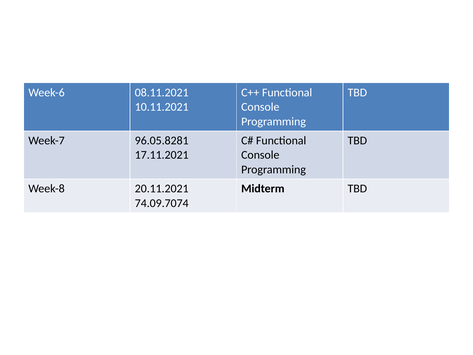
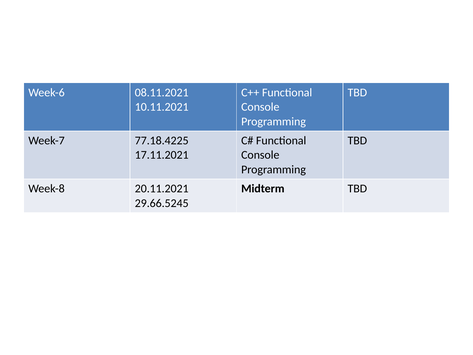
96.05.8281: 96.05.8281 -> 77.18.4225
74.09.7074: 74.09.7074 -> 29.66.5245
